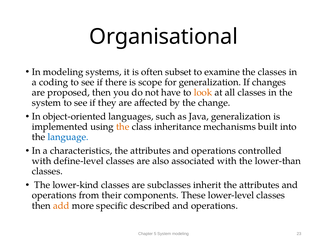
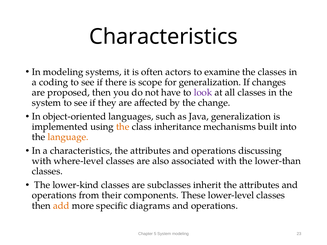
Organisational at (164, 37): Organisational -> Characteristics
subset: subset -> actors
look colour: orange -> purple
language colour: blue -> orange
controlled: controlled -> discussing
define-level: define-level -> where-level
described: described -> diagrams
